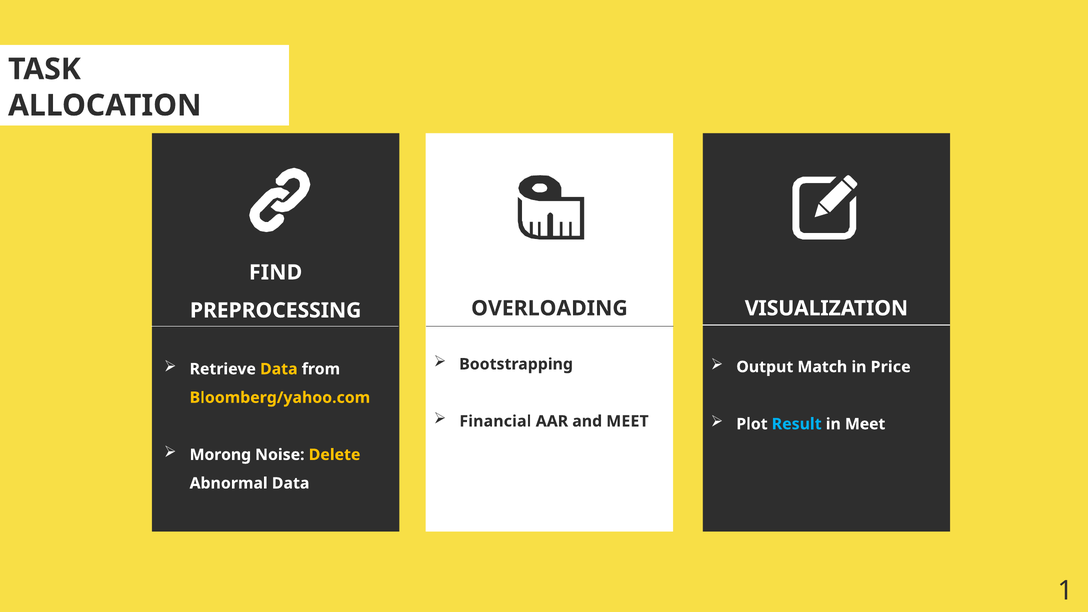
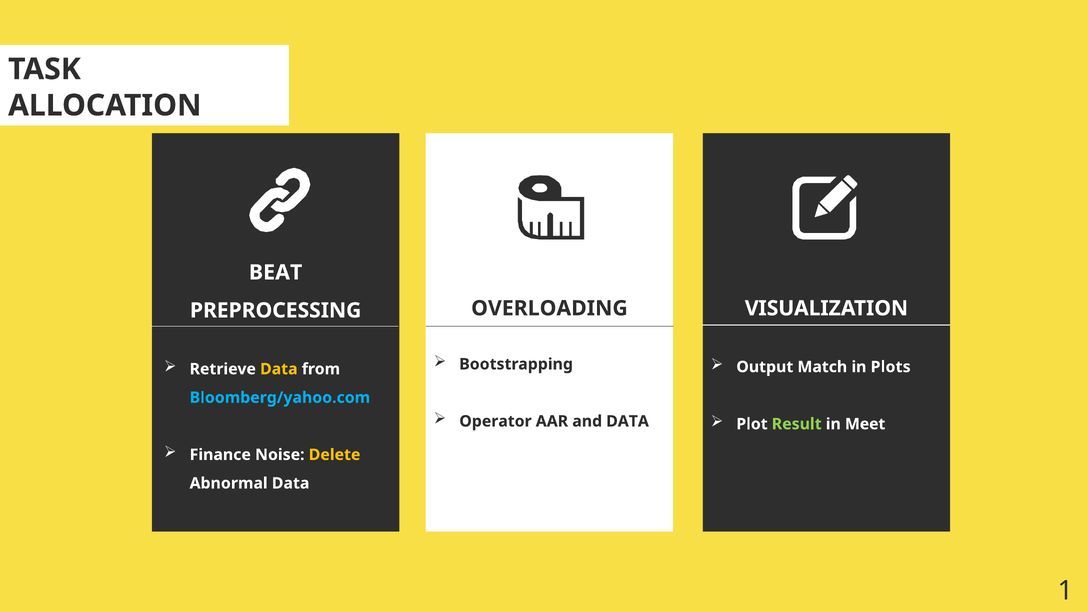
FIND: FIND -> BEAT
Price: Price -> Plots
Bloomberg/yahoo.com colour: yellow -> light blue
Financial: Financial -> Operator
and MEET: MEET -> DATA
Result colour: light blue -> light green
Morong: Morong -> Finance
